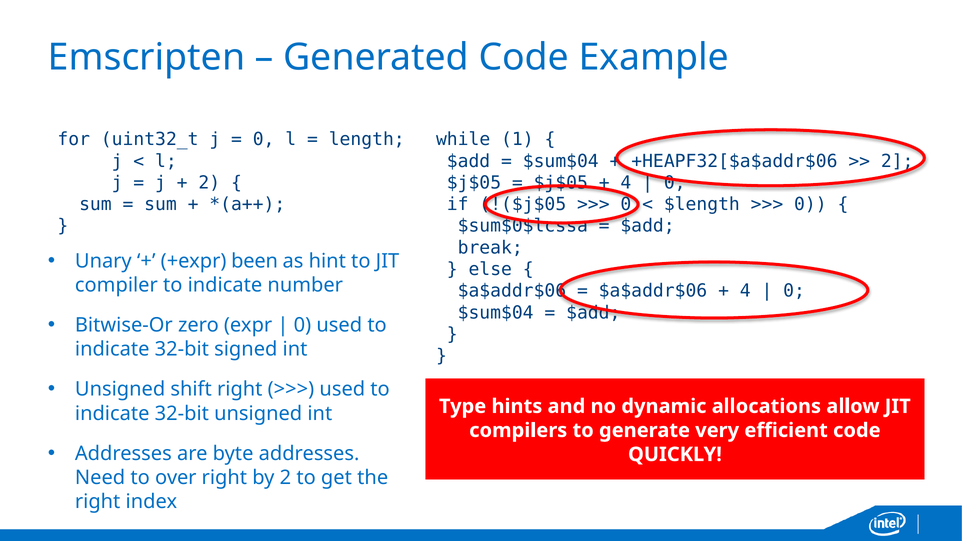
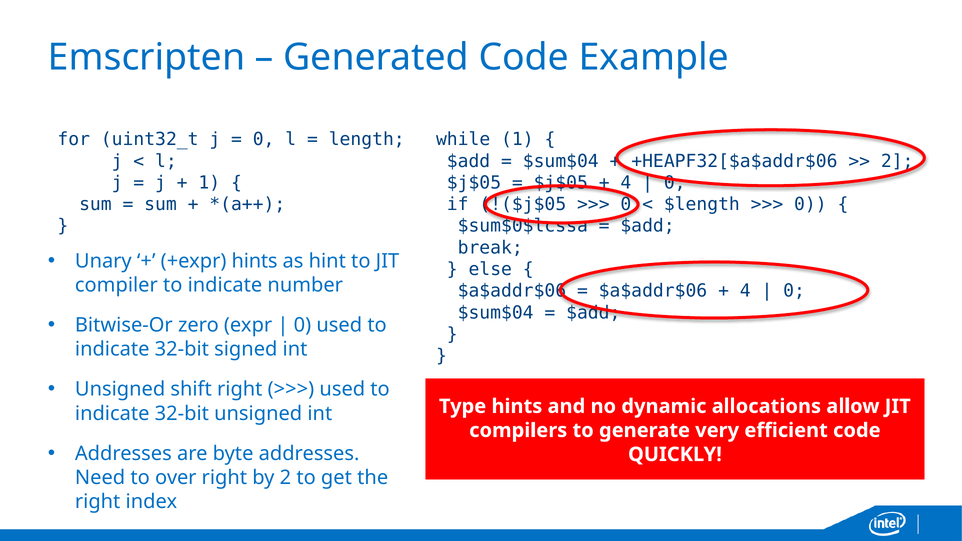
2 at (209, 183): 2 -> 1
+expr been: been -> hints
